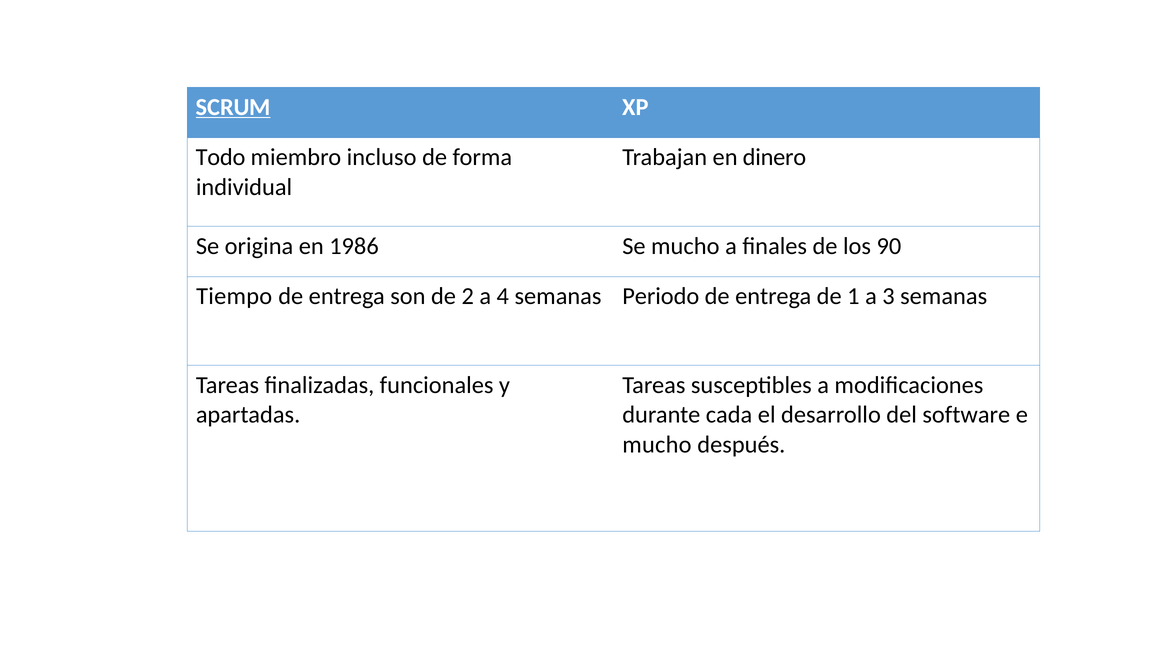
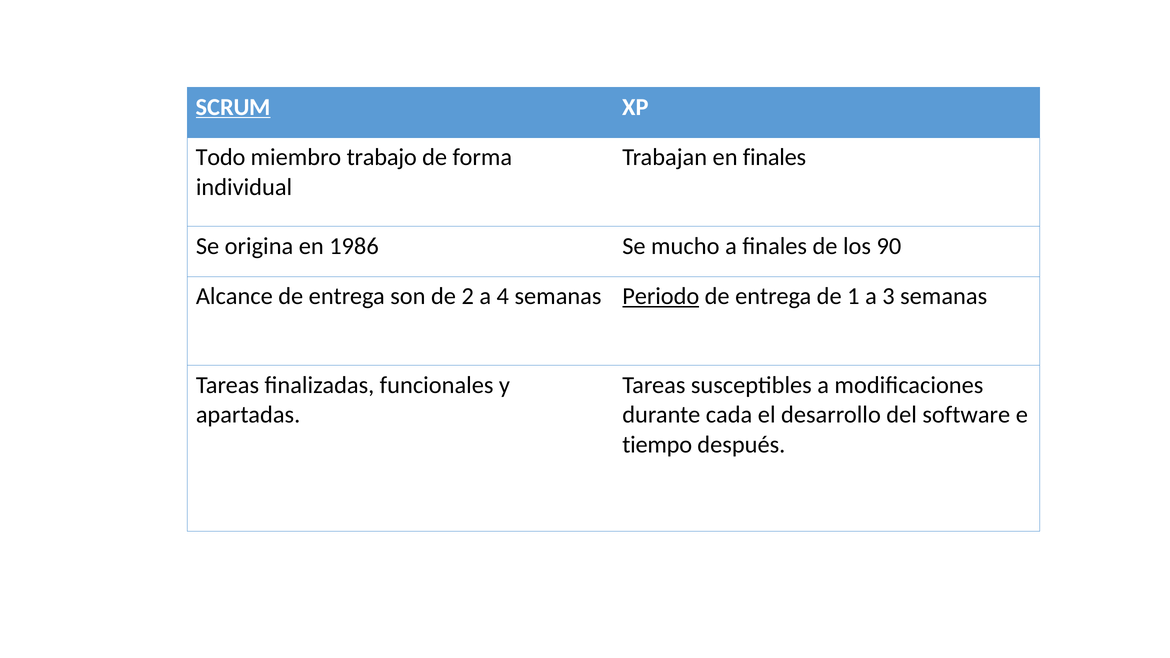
incluso: incluso -> trabajo
en dinero: dinero -> finales
Tiempo: Tiempo -> Alcance
Periodo underline: none -> present
mucho at (657, 445): mucho -> tiempo
